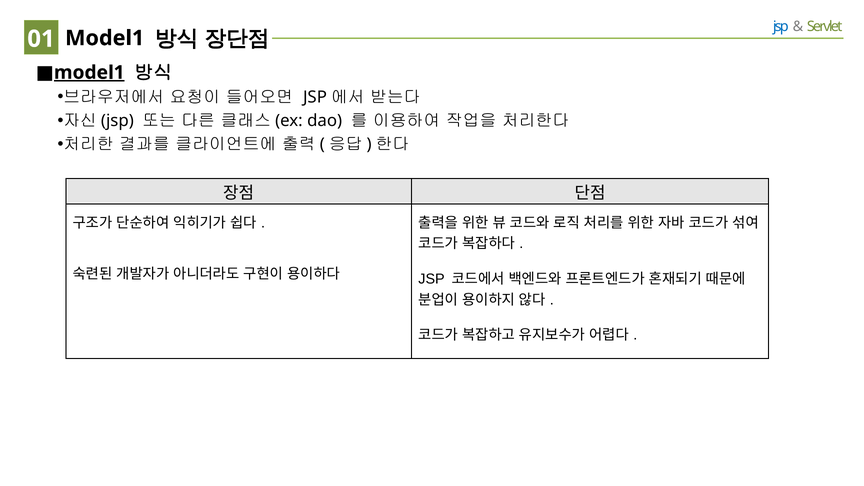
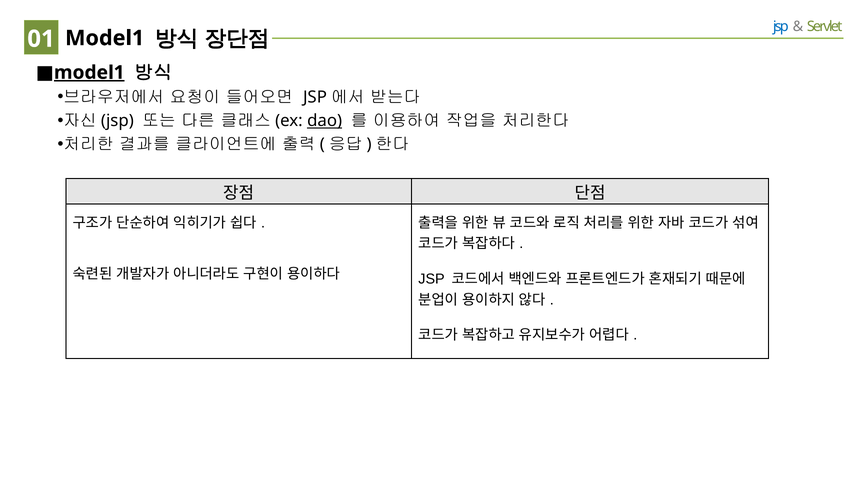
dao underline: none -> present
